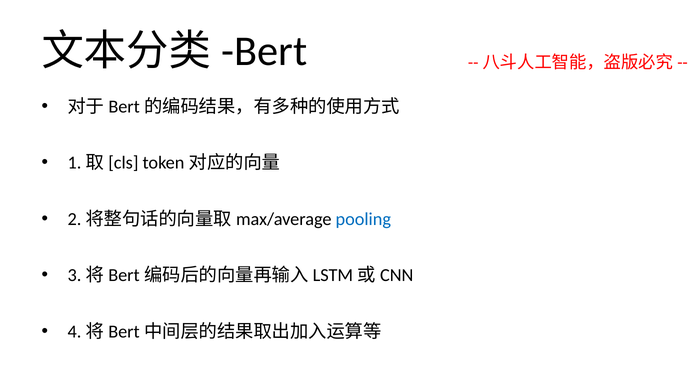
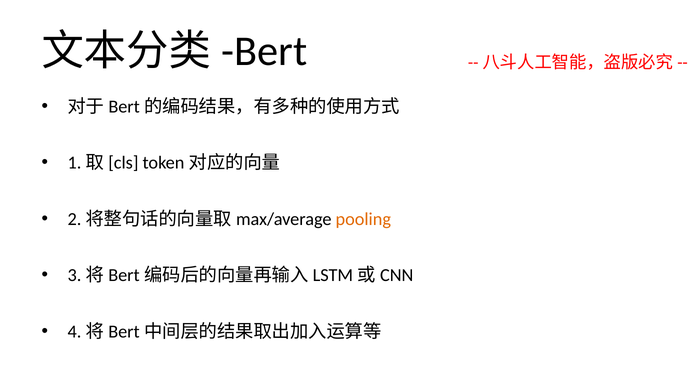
pooling colour: blue -> orange
